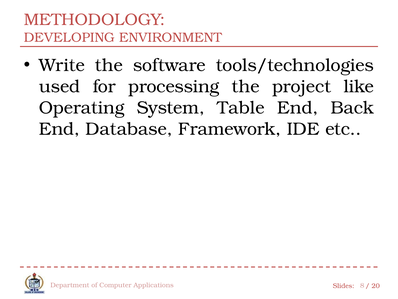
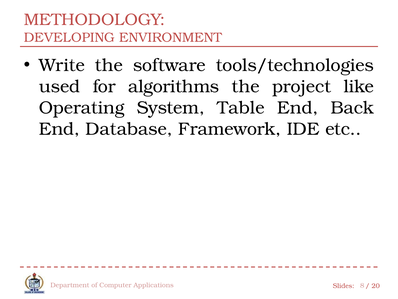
processing: processing -> algorithms
